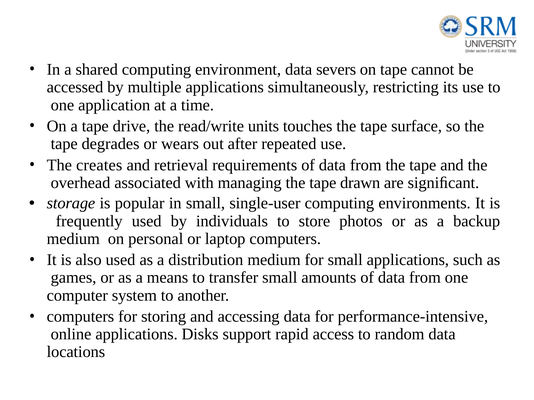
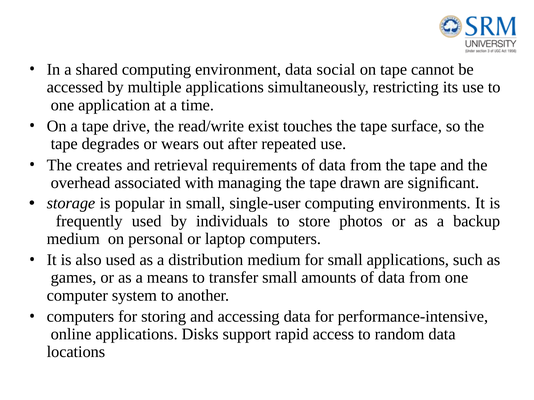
severs: severs -> social
units: units -> exist
